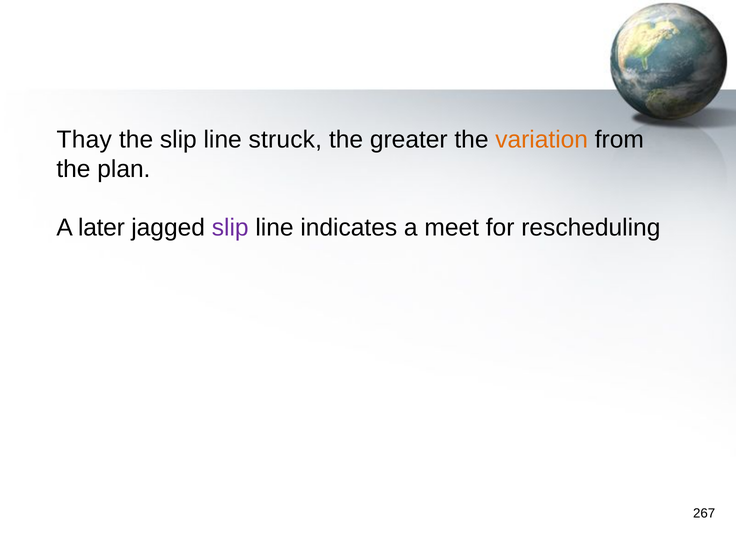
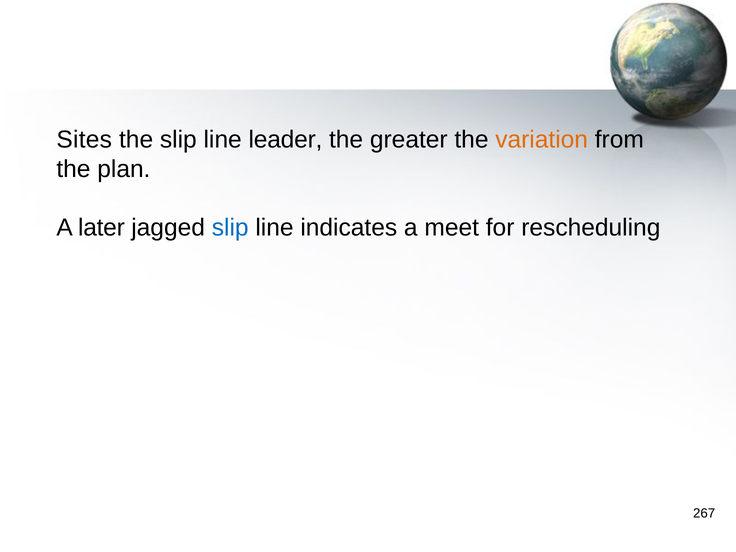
Thay: Thay -> Sites
struck: struck -> leader
slip at (230, 228) colour: purple -> blue
